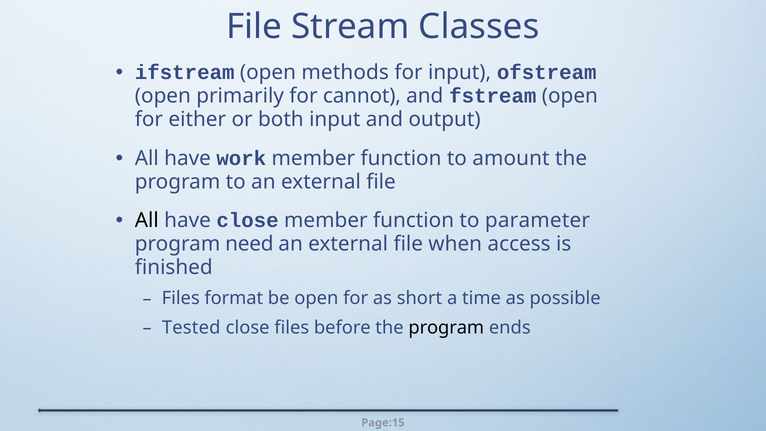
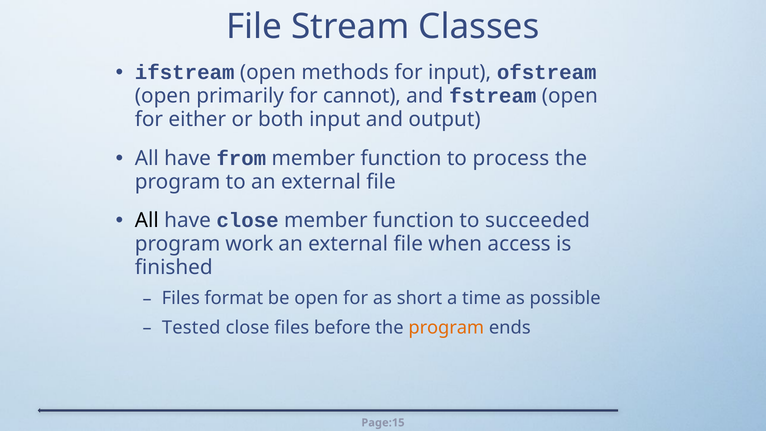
work: work -> from
amount: amount -> process
parameter: parameter -> succeeded
need: need -> work
program at (446, 328) colour: black -> orange
